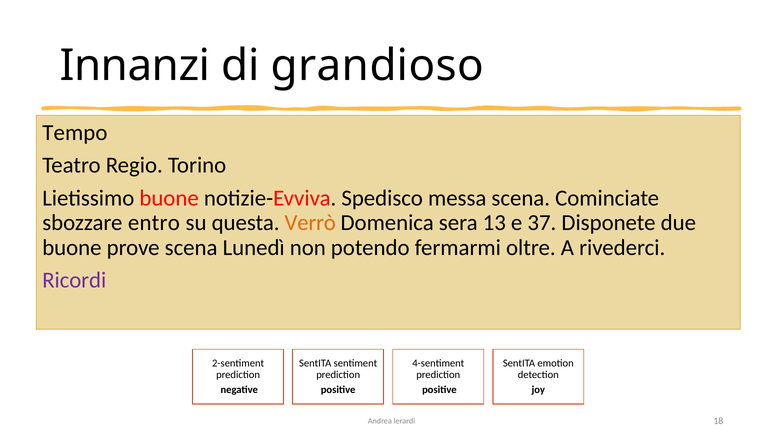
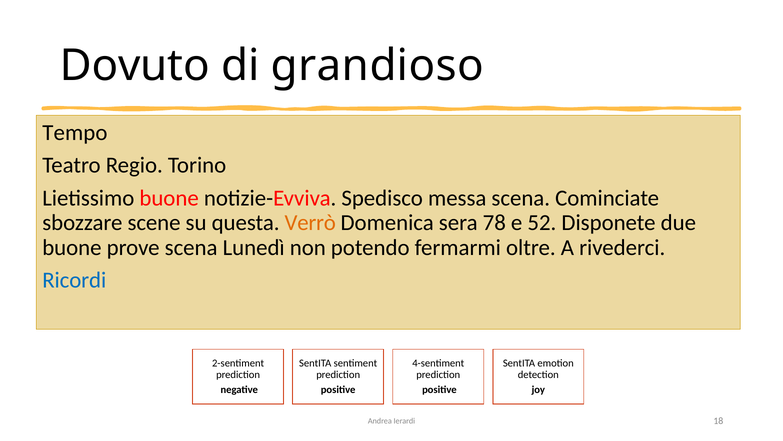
Innanzi: Innanzi -> Dovuto
entro: entro -> scene
13: 13 -> 78
37: 37 -> 52
Ricordi colour: purple -> blue
